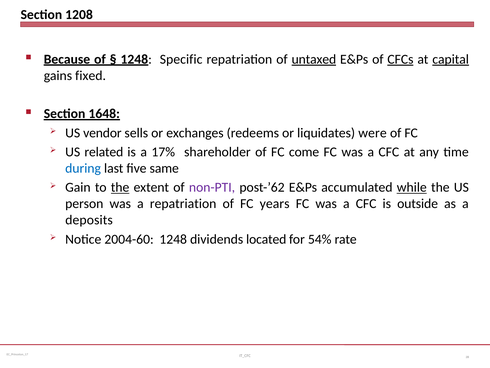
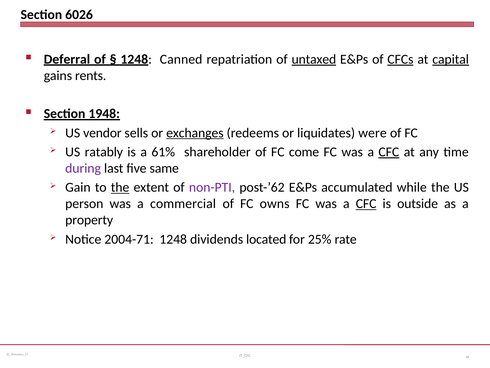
1208: 1208 -> 6026
Because: Because -> Deferral
Specific: Specific -> Canned
fixed: fixed -> rents
1648: 1648 -> 1948
exchanges underline: none -> present
related: related -> ratably
17%: 17% -> 61%
CFC at (389, 152) underline: none -> present
during colour: blue -> purple
while underline: present -> none
a repatriation: repatriation -> commercial
years: years -> owns
CFC at (366, 204) underline: none -> present
deposits: deposits -> property
2004-60: 2004-60 -> 2004-71
54%: 54% -> 25%
